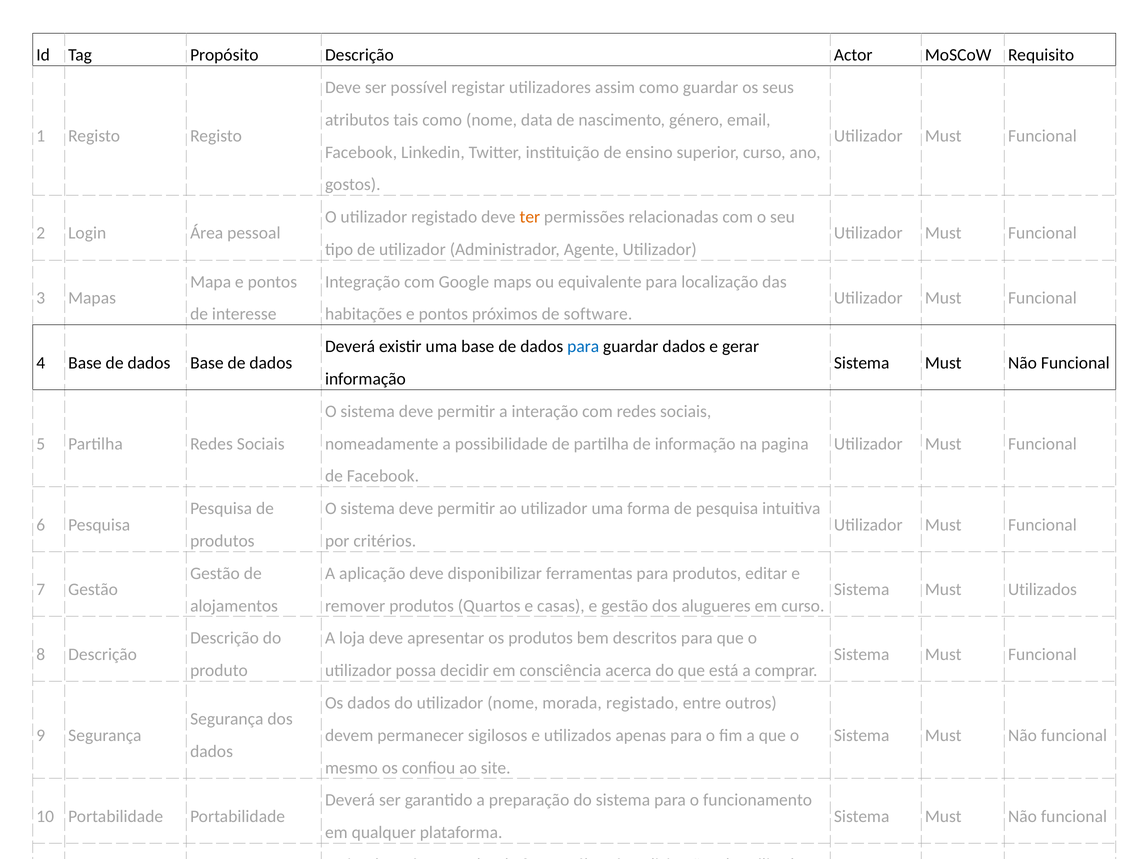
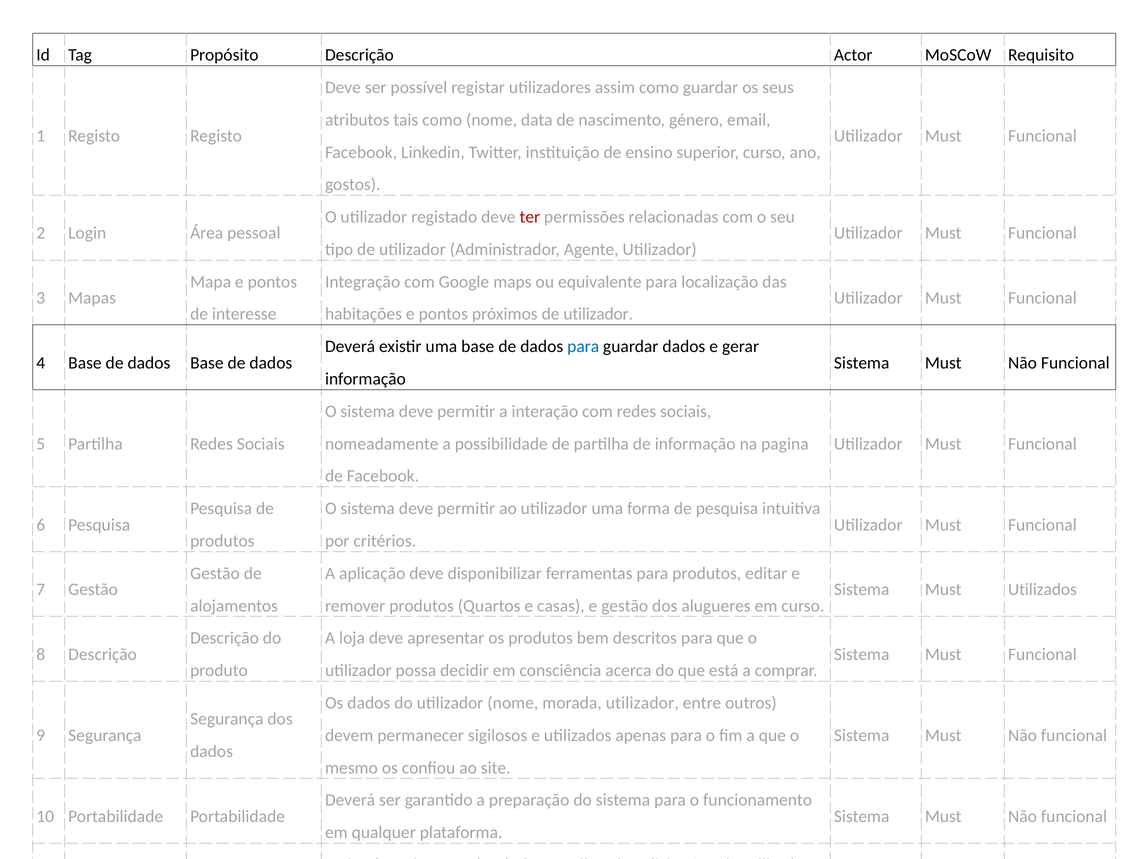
ter colour: orange -> red
próximos de software: software -> utilizador
morada registado: registado -> utilizador
